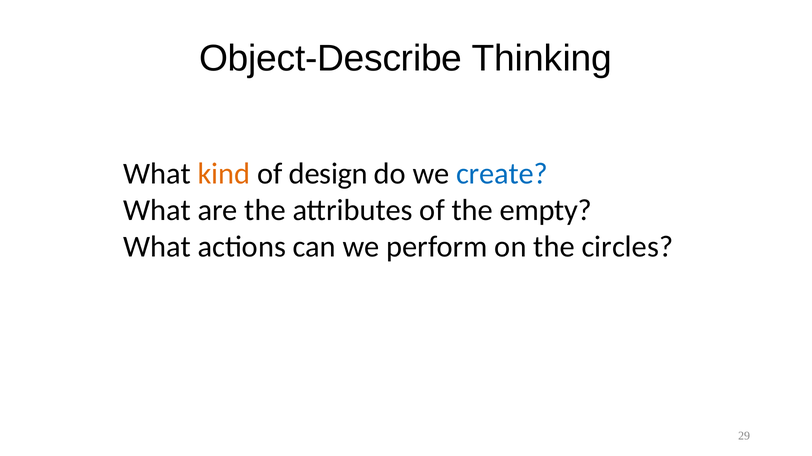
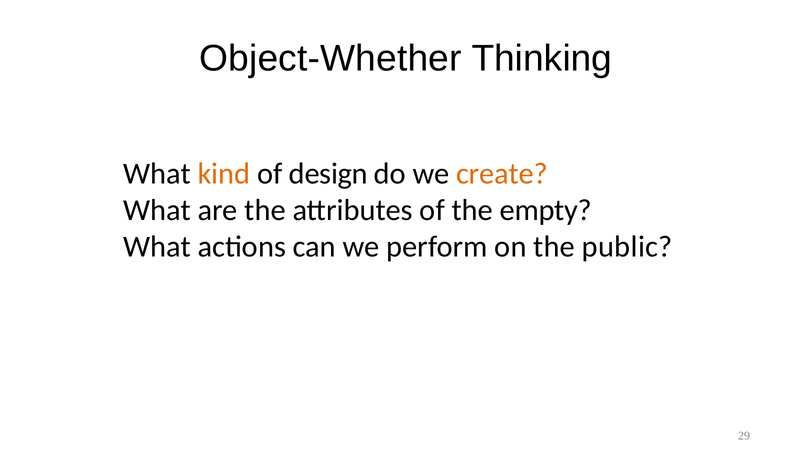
Object-Describe: Object-Describe -> Object-Whether
create colour: blue -> orange
circles: circles -> public
